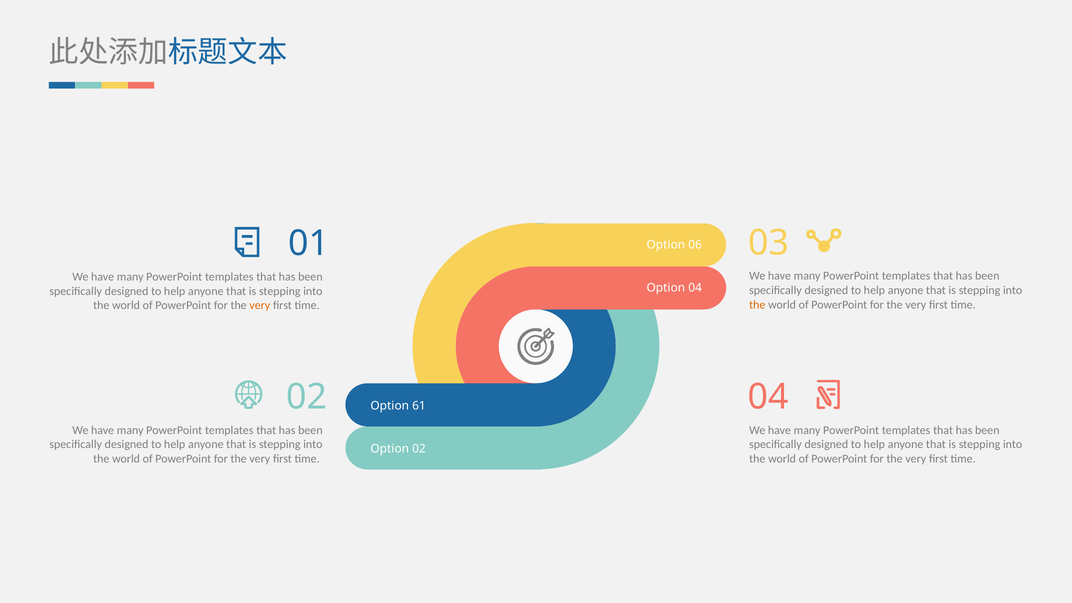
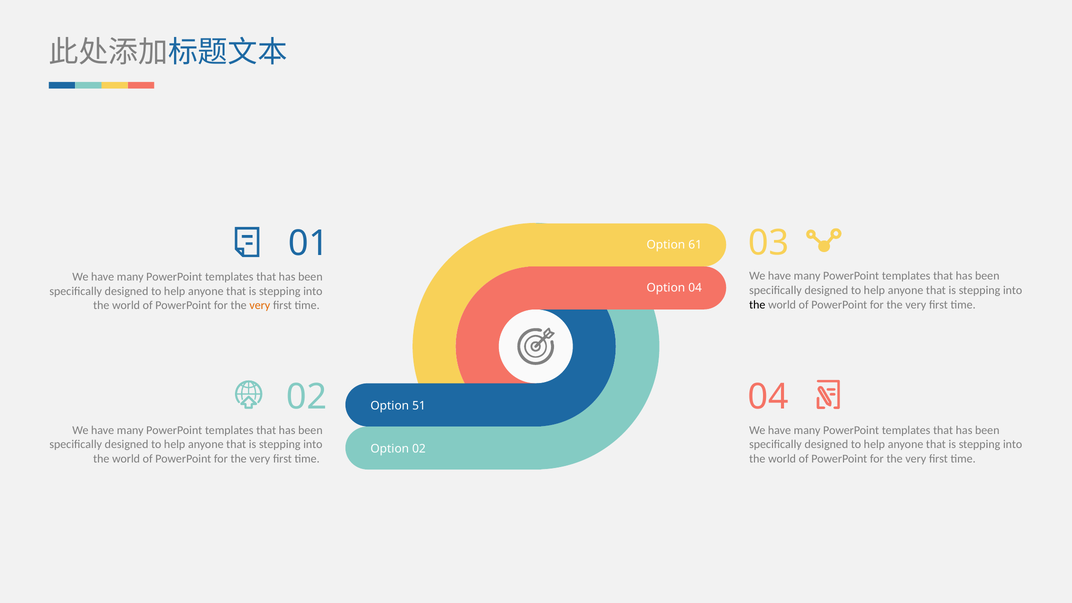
06: 06 -> 61
the at (757, 305) colour: orange -> black
61: 61 -> 51
